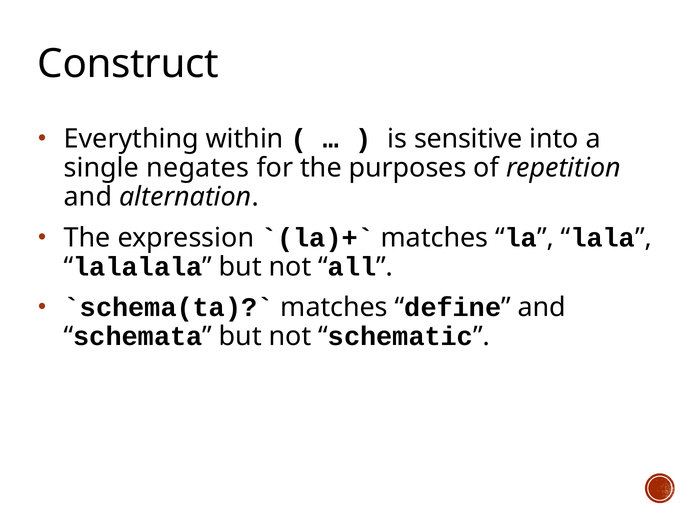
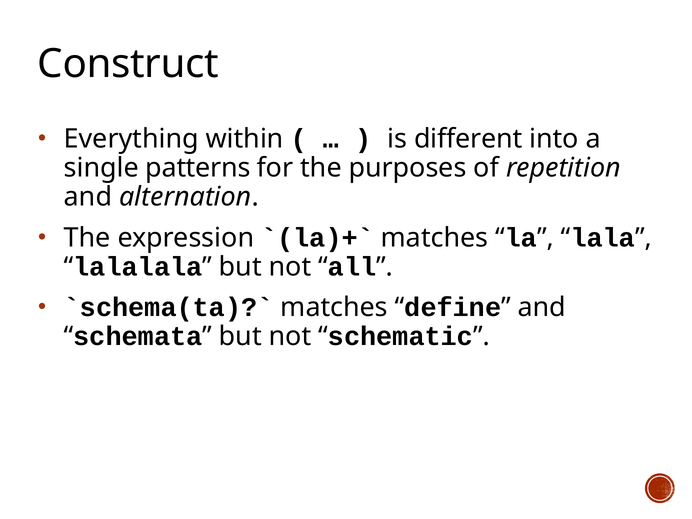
sensitive: sensitive -> different
negates: negates -> patterns
